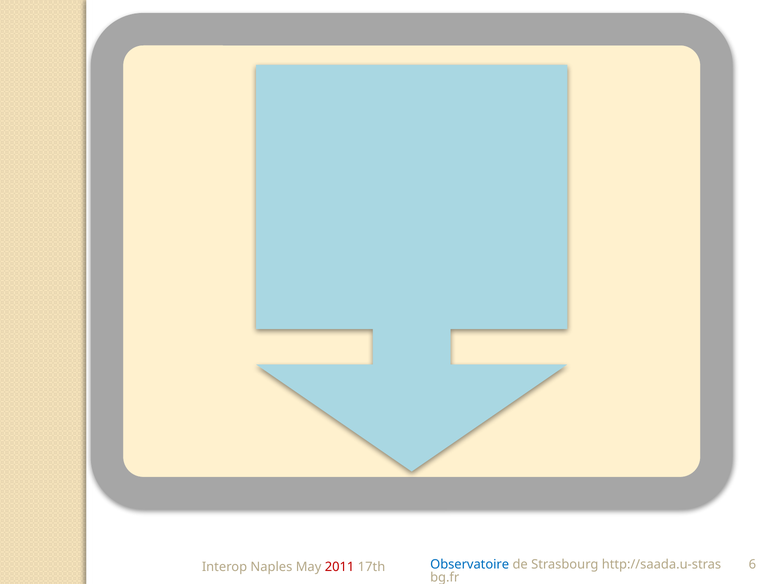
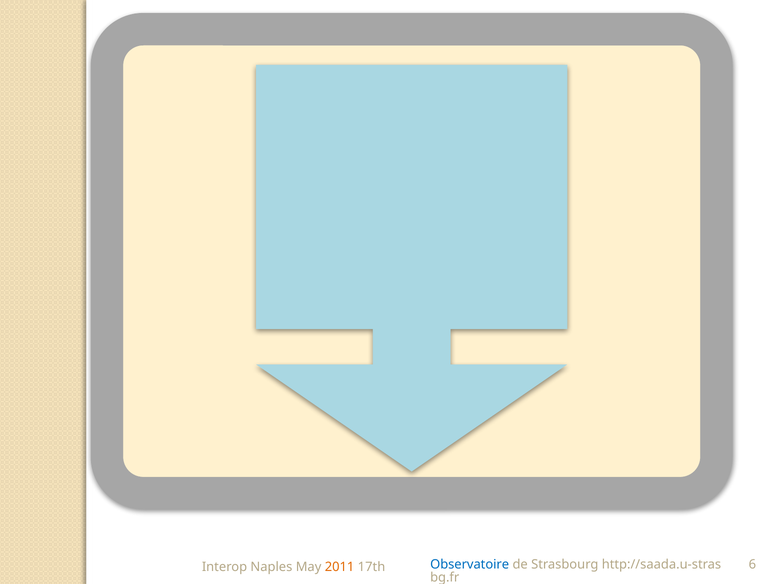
2011 colour: red -> orange
